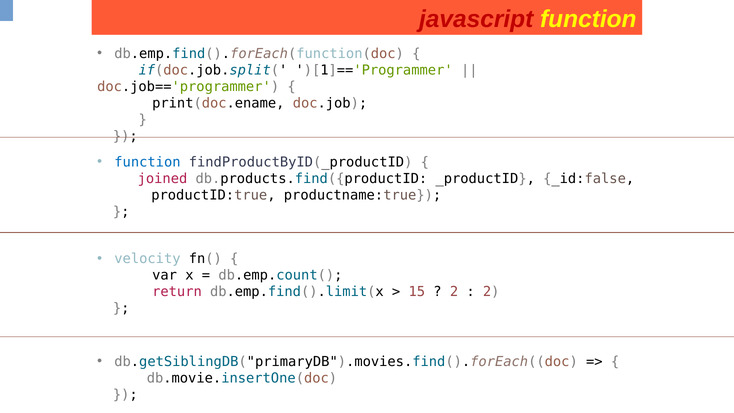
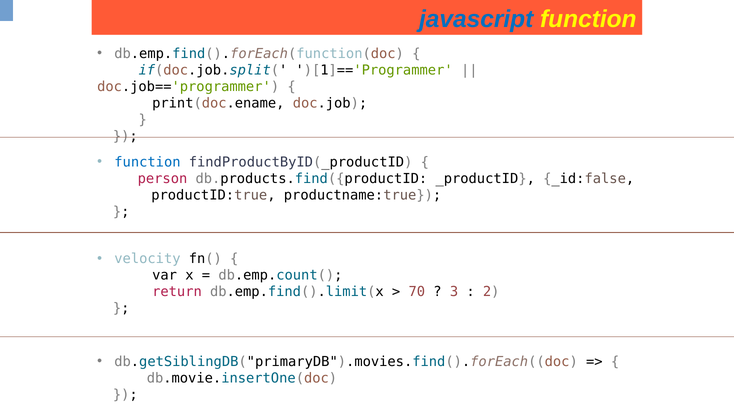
javascript colour: red -> blue
joined: joined -> person
15: 15 -> 70
2 at (454, 292): 2 -> 3
